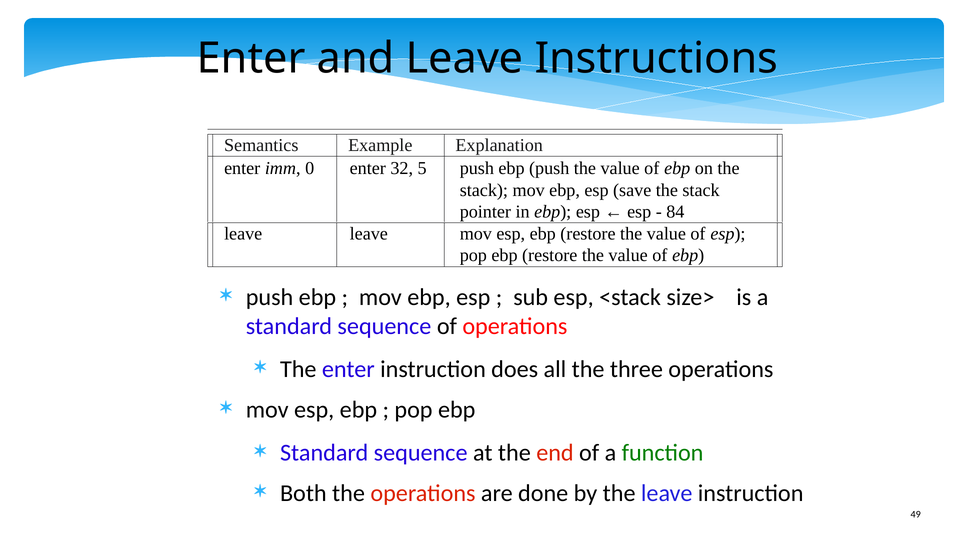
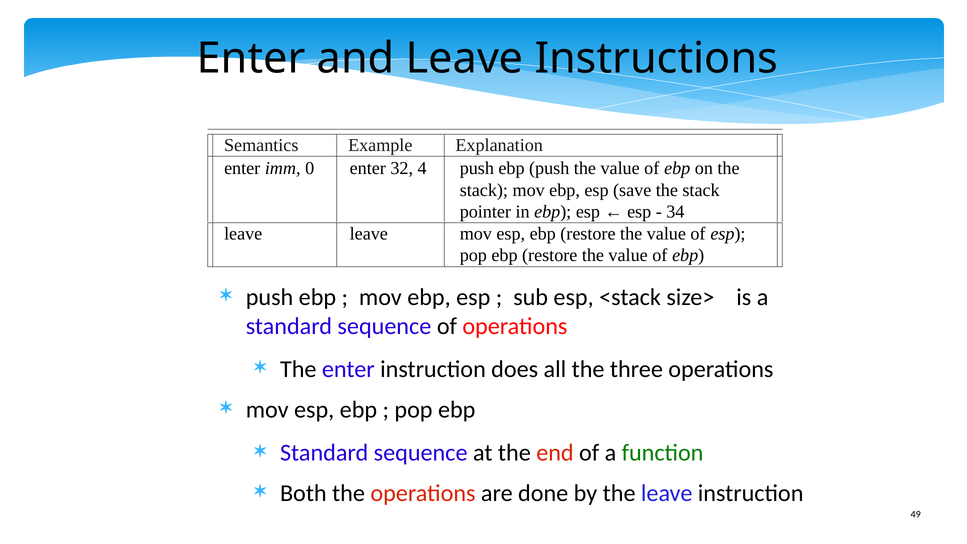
5: 5 -> 4
84: 84 -> 34
